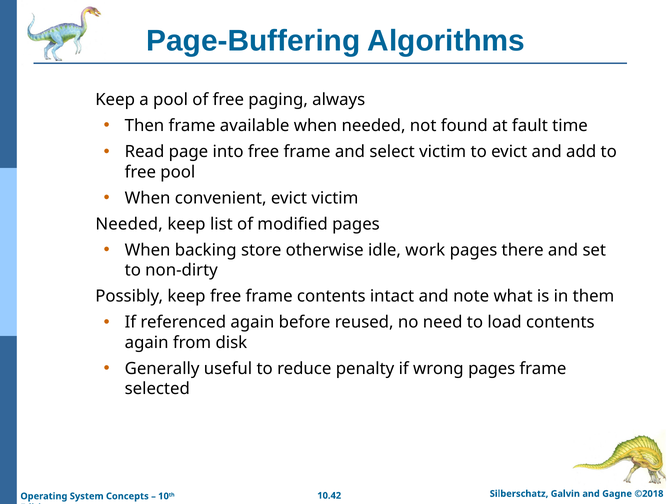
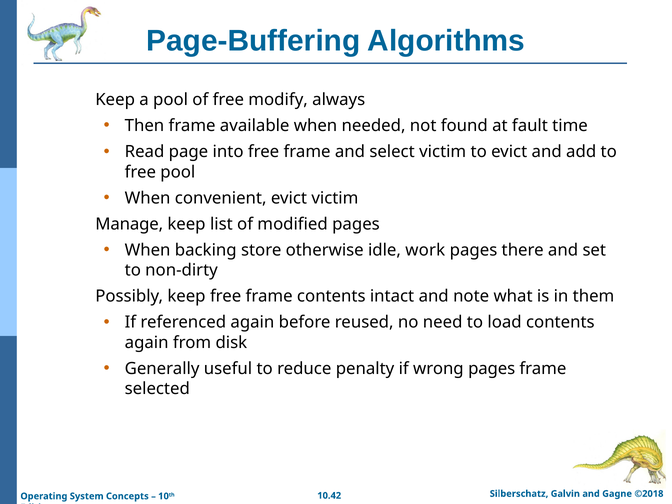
paging: paging -> modify
Needed at (129, 224): Needed -> Manage
